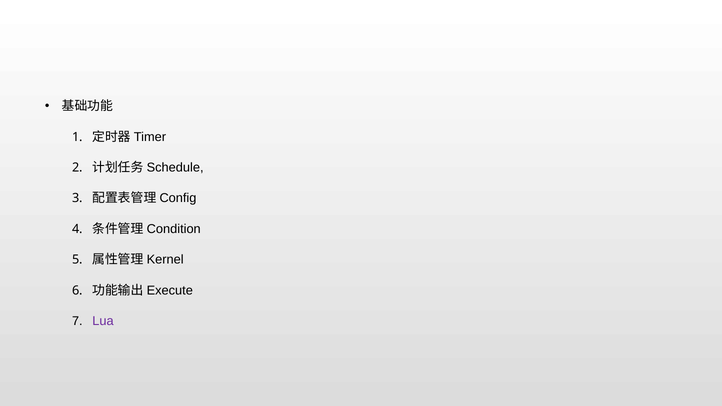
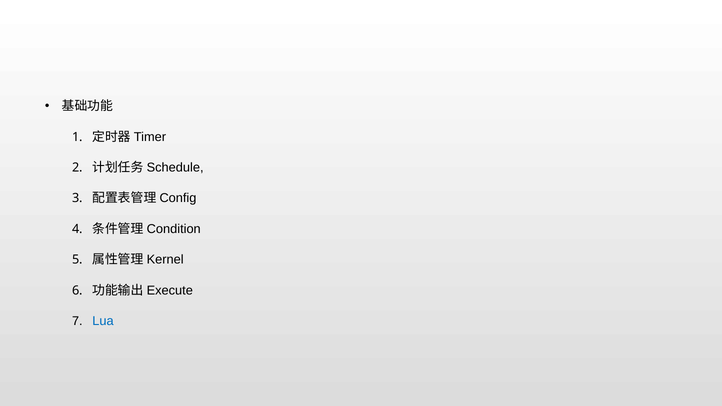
Lua colour: purple -> blue
